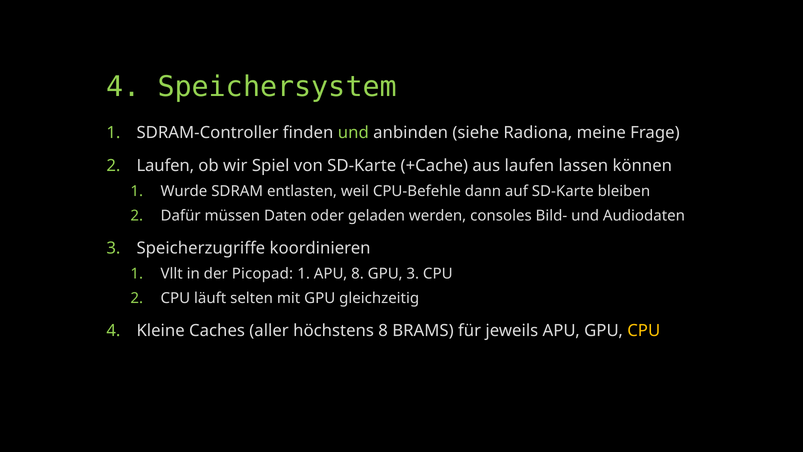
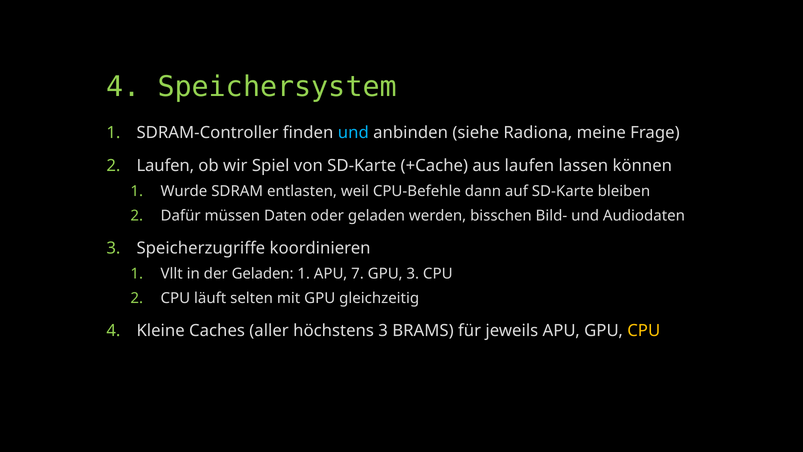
und at (353, 132) colour: light green -> light blue
consoles: consoles -> bisschen
der Picopad: Picopad -> Geladen
APU 8: 8 -> 7
höchstens 8: 8 -> 3
